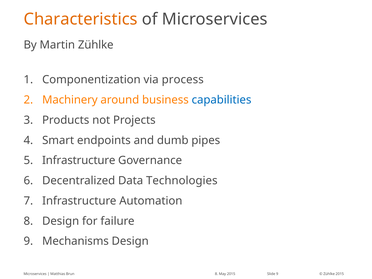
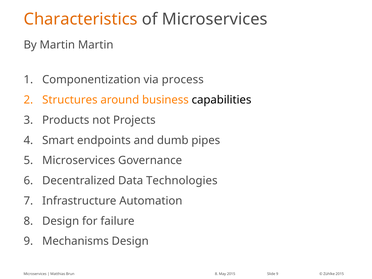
Martin Zühlke: Zühlke -> Martin
Machinery: Machinery -> Structures
capabilities colour: blue -> black
Infrastructure at (79, 160): Infrastructure -> Microservices
